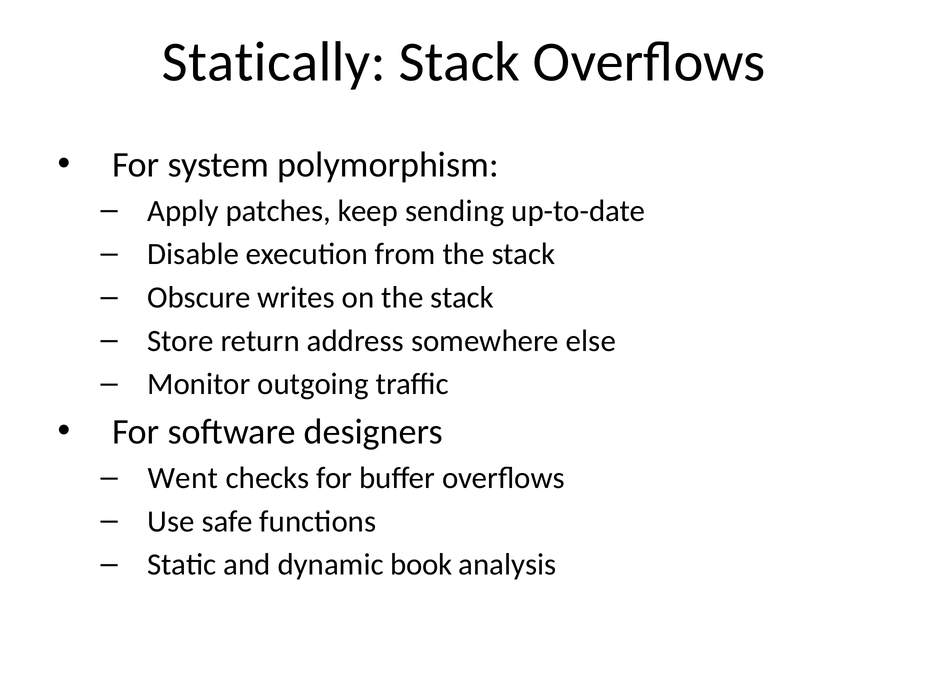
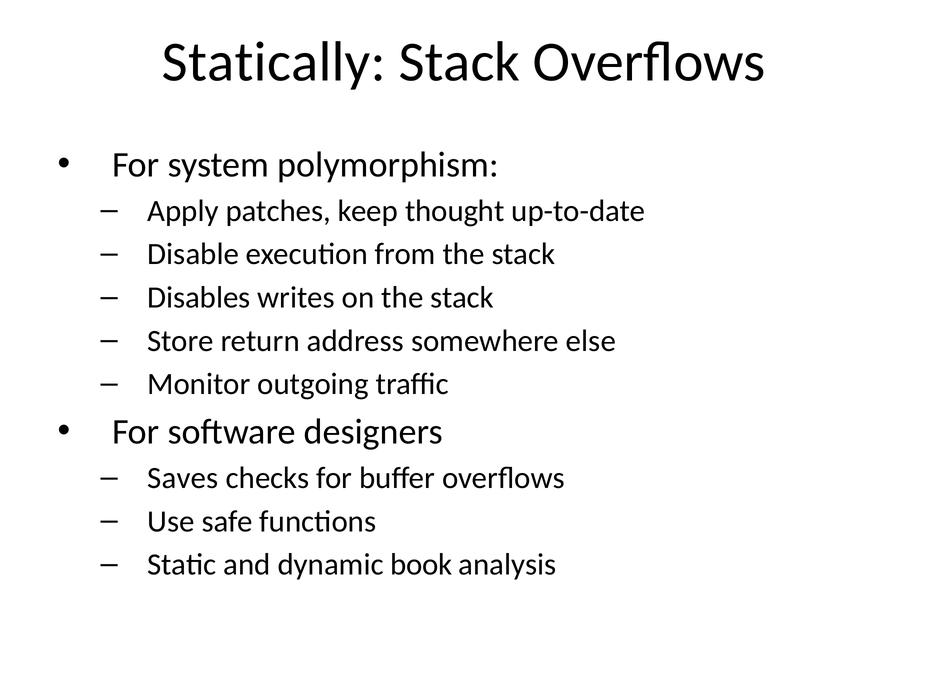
sending: sending -> thought
Obscure: Obscure -> Disables
Went: Went -> Saves
